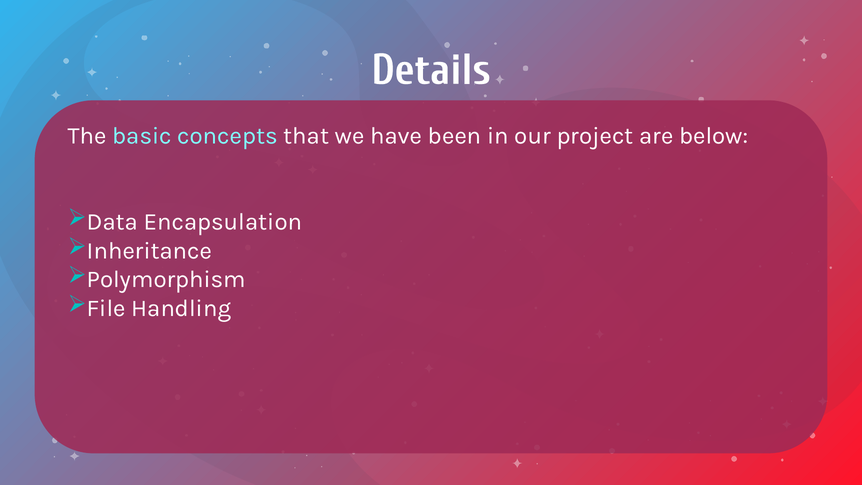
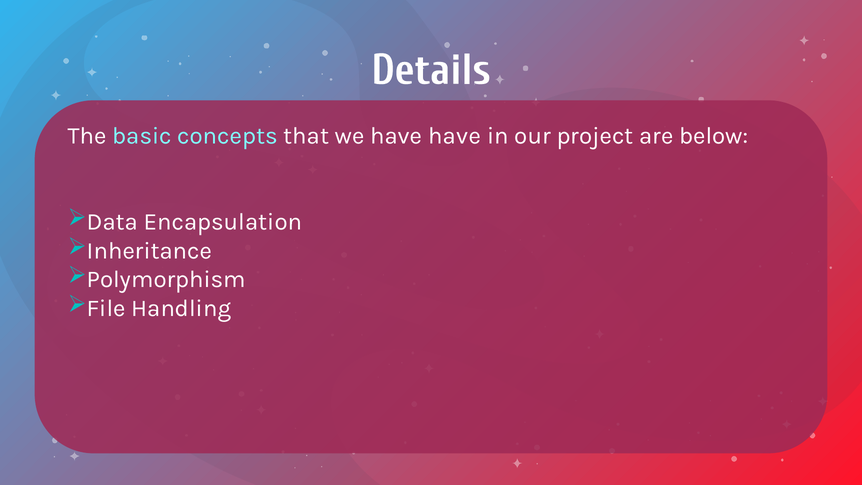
have been: been -> have
